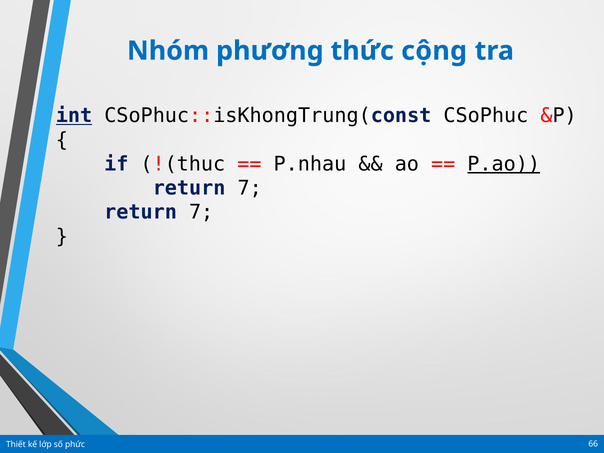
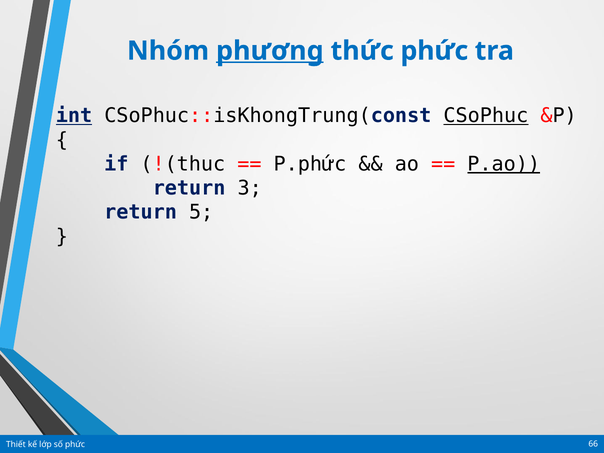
phương underline: none -> present
thức cộng: cộng -> phức
CSoPhuc underline: none -> present
P.nhau: P.nhau -> P.phức
7 at (250, 188): 7 -> 3
7 at (201, 212): 7 -> 5
